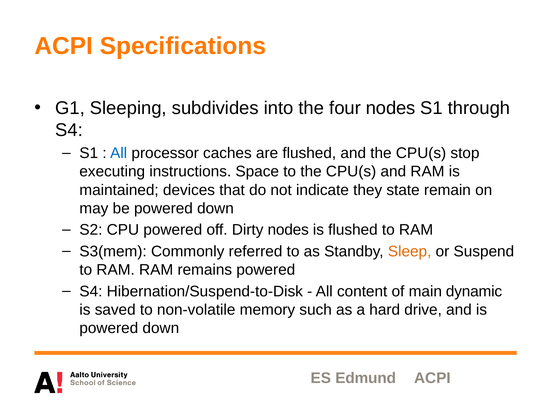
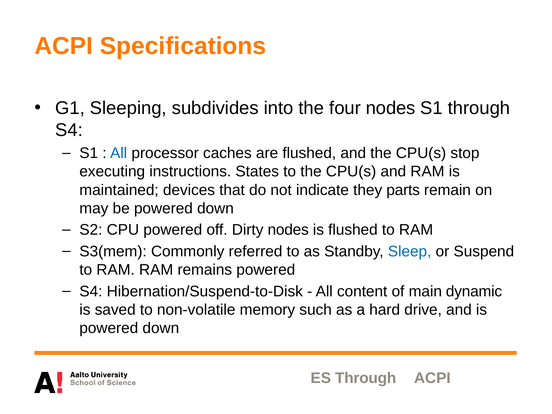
Space: Space -> States
state: state -> parts
Sleep colour: orange -> blue
ES Edmund: Edmund -> Through
